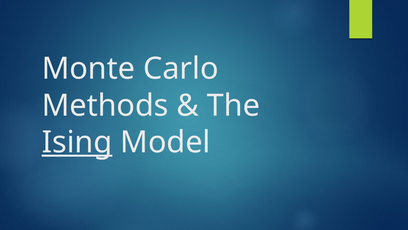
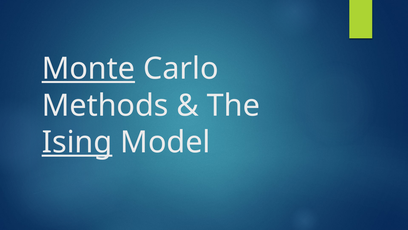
Monte underline: none -> present
